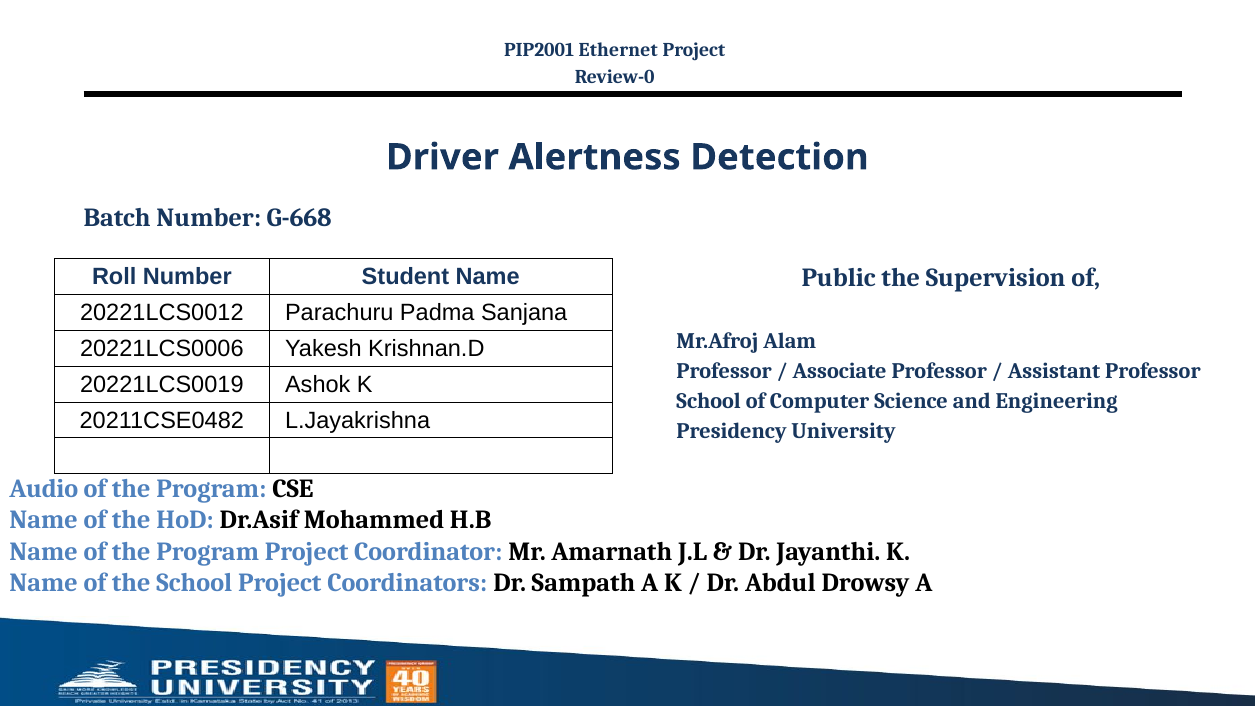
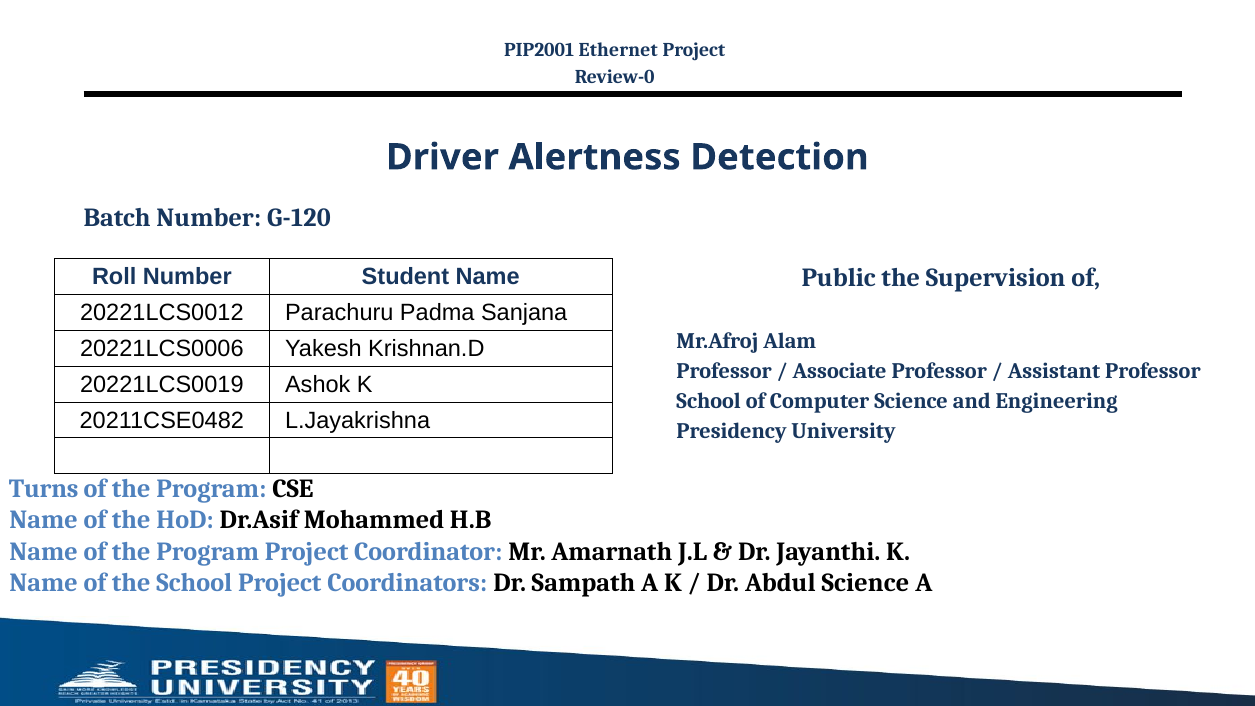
G-668: G-668 -> G-120
Audio: Audio -> Turns
Abdul Drowsy: Drowsy -> Science
